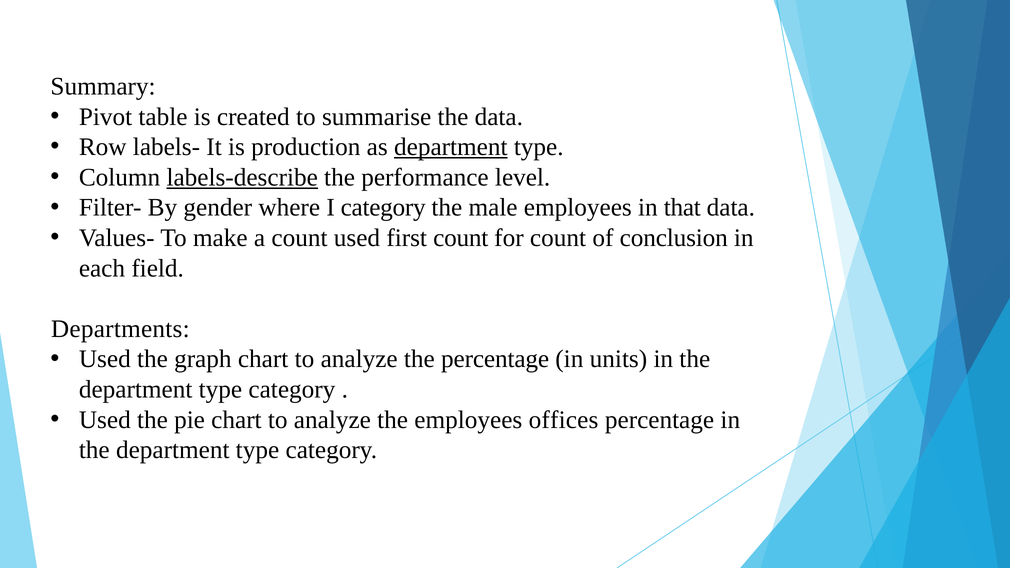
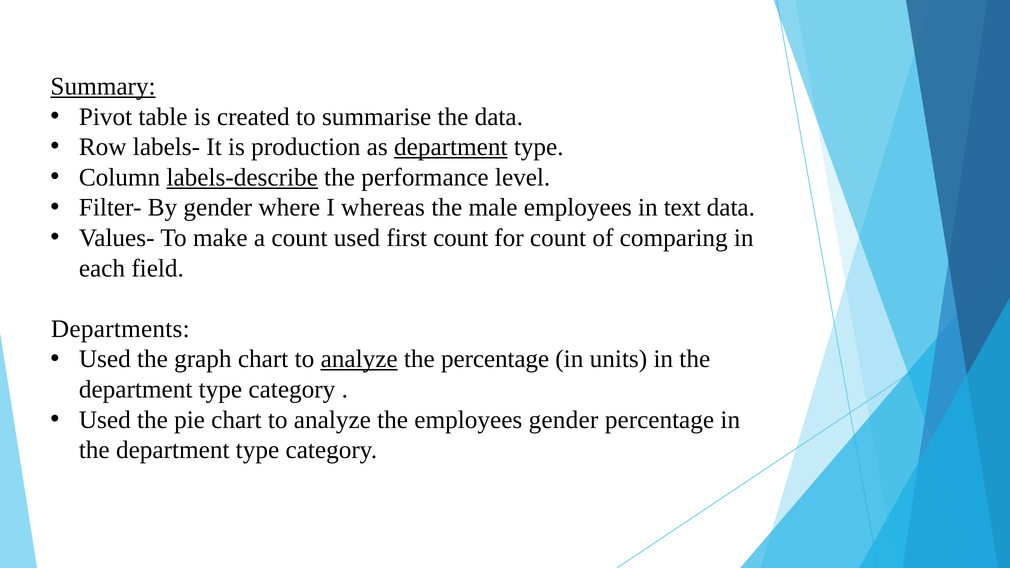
Summary underline: none -> present
I category: category -> whereas
that: that -> text
conclusion: conclusion -> comparing
analyze at (359, 359) underline: none -> present
employees offices: offices -> gender
